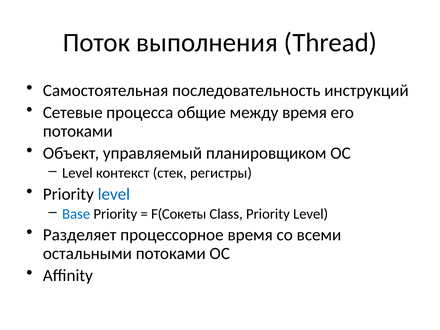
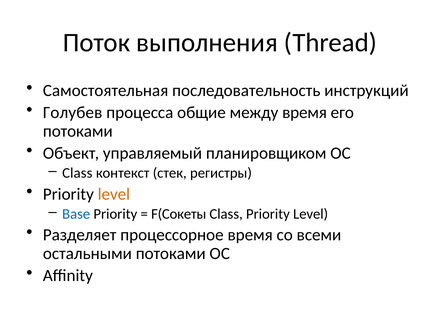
Сетевые: Сетевые -> Голубев
Level at (77, 173): Level -> Class
level at (114, 194) colour: blue -> orange
